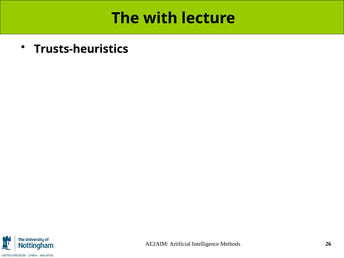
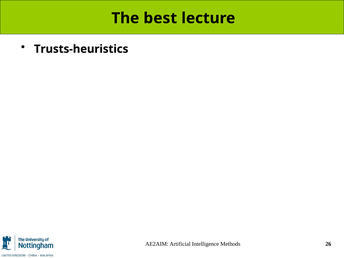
with: with -> best
